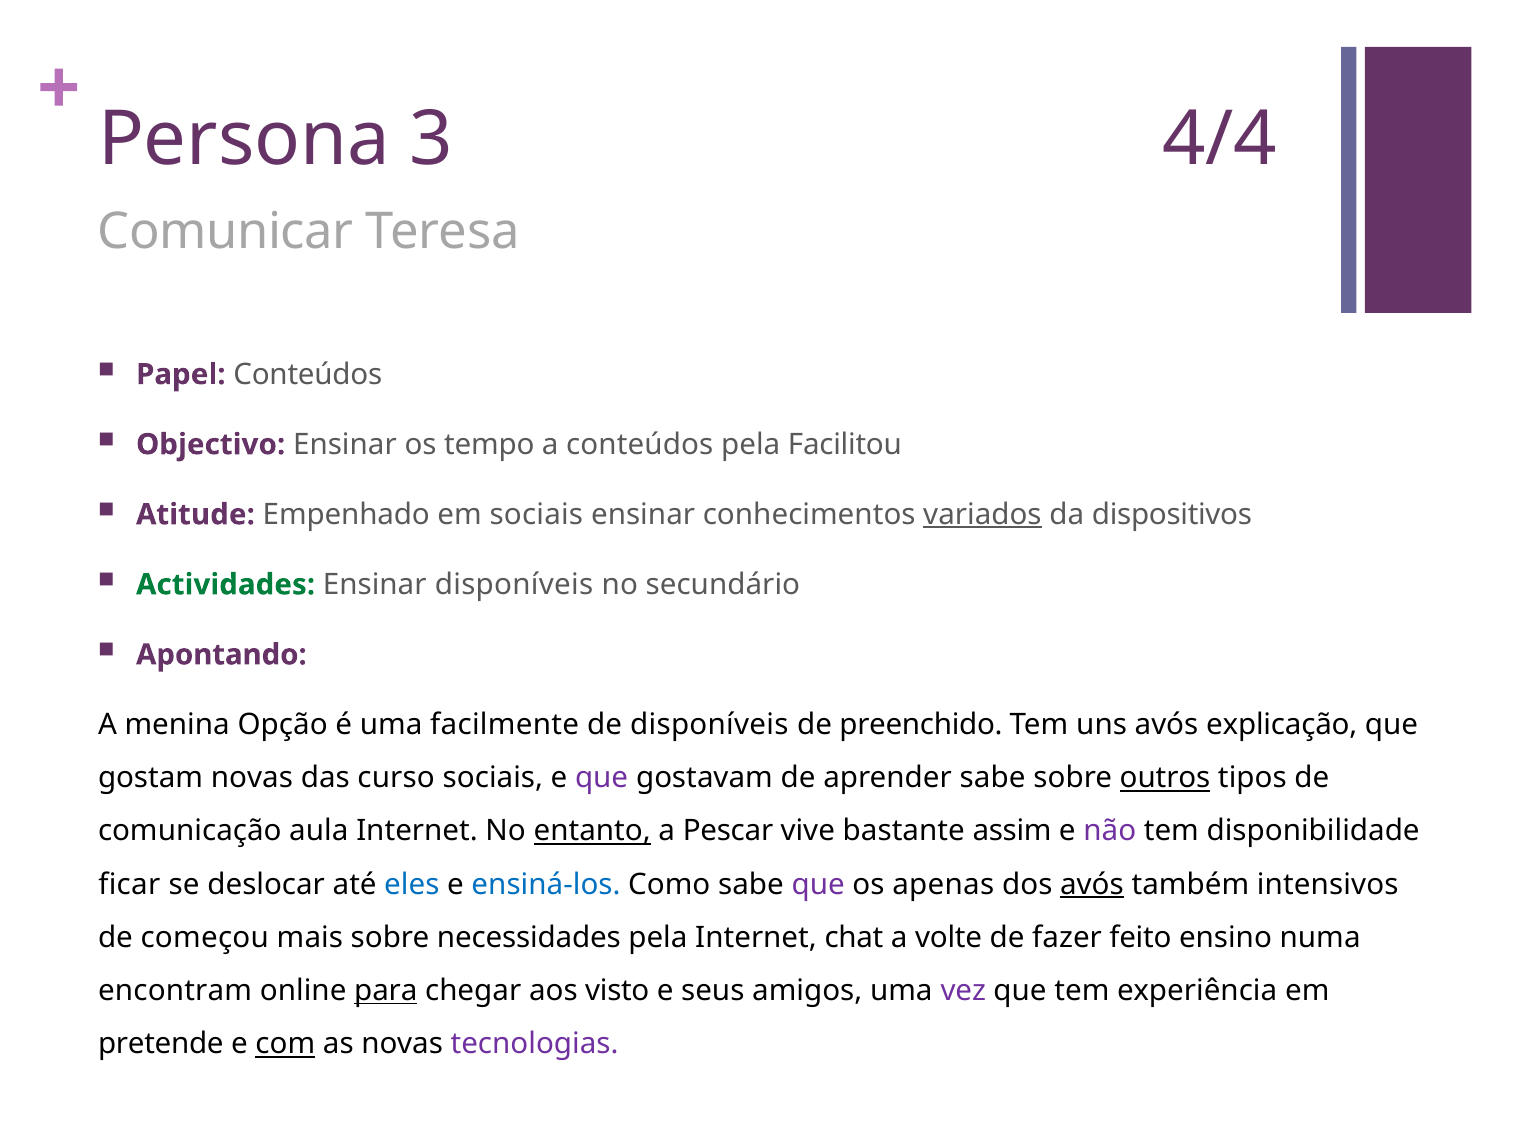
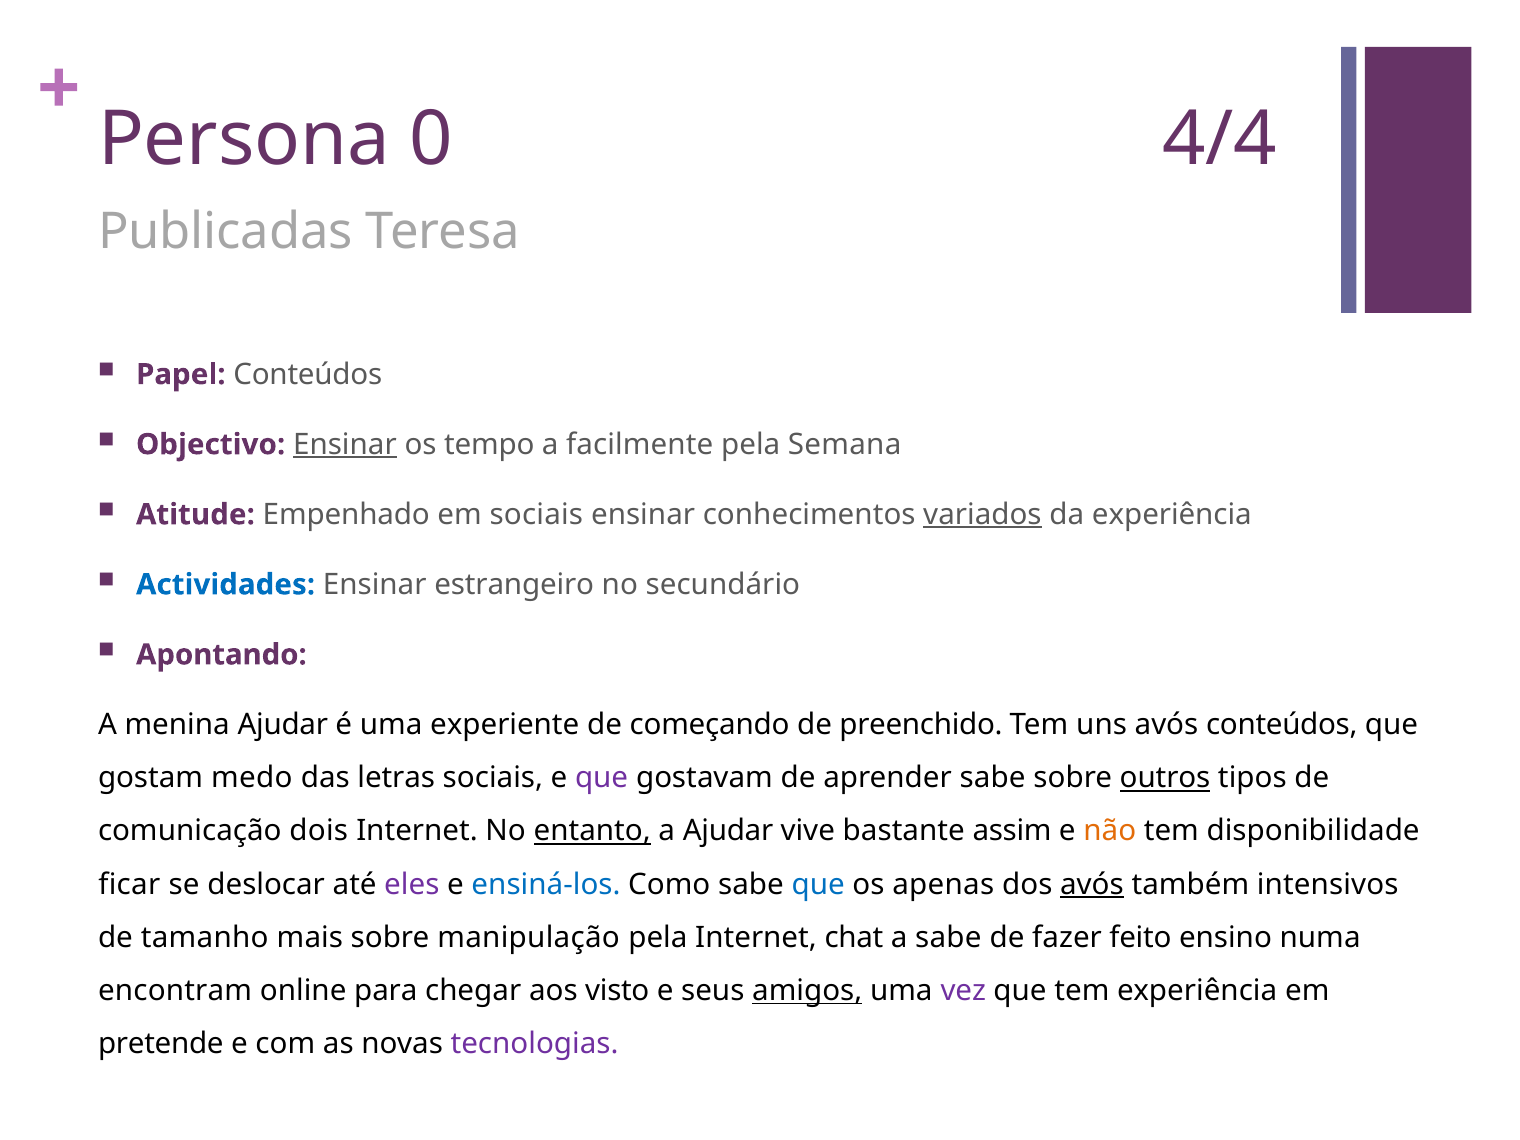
3: 3 -> 0
Comunicar: Comunicar -> Publicadas
Ensinar at (345, 445) underline: none -> present
a conteúdos: conteúdos -> facilmente
Facilitou: Facilitou -> Semana
da dispositivos: dispositivos -> experiência
Actividades colour: green -> blue
Ensinar disponíveis: disponíveis -> estrangeiro
menina Opção: Opção -> Ajudar
facilmente: facilmente -> experiente
de disponíveis: disponíveis -> começando
avós explicação: explicação -> conteúdos
gostam novas: novas -> medo
curso: curso -> letras
aula: aula -> dois
a Pescar: Pescar -> Ajudar
não colour: purple -> orange
eles colour: blue -> purple
que at (818, 884) colour: purple -> blue
começou: começou -> tamanho
necessidades: necessidades -> manipulação
a volte: volte -> sabe
para underline: present -> none
amigos underline: none -> present
com underline: present -> none
